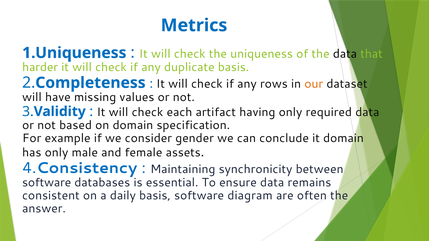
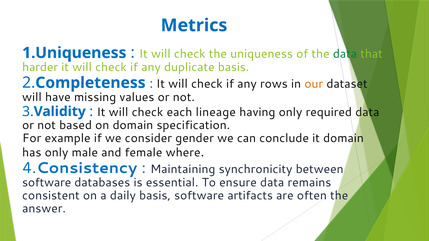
data at (345, 54) colour: black -> green
artifact: artifact -> lineage
assets: assets -> where
diagram: diagram -> artifacts
